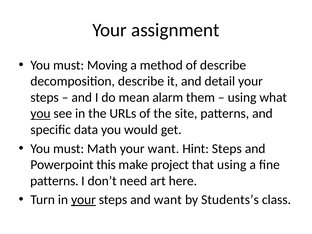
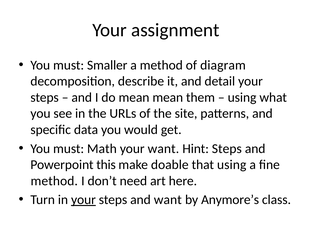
Moving: Moving -> Smaller
of describe: describe -> diagram
mean alarm: alarm -> mean
you at (40, 114) underline: present -> none
project: project -> doable
patterns at (54, 181): patterns -> method
Students’s: Students’s -> Anymore’s
